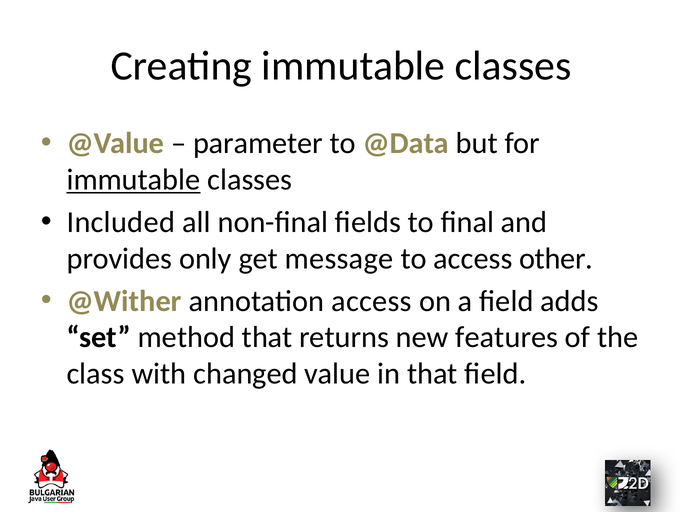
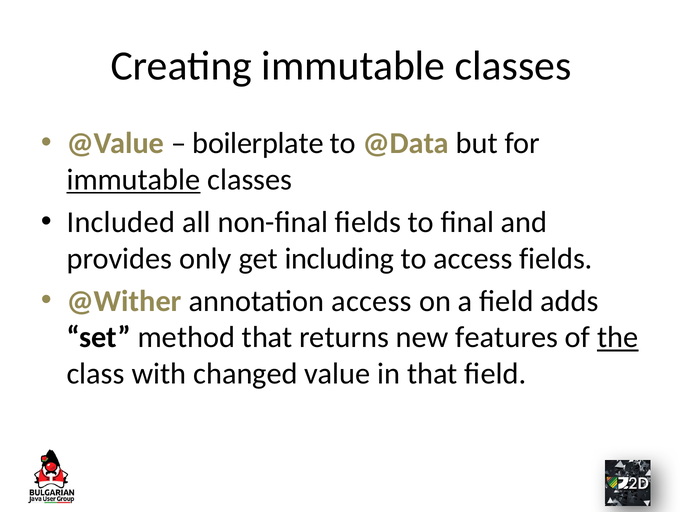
parameter: parameter -> boilerplate
message: message -> including
access other: other -> fields
the underline: none -> present
